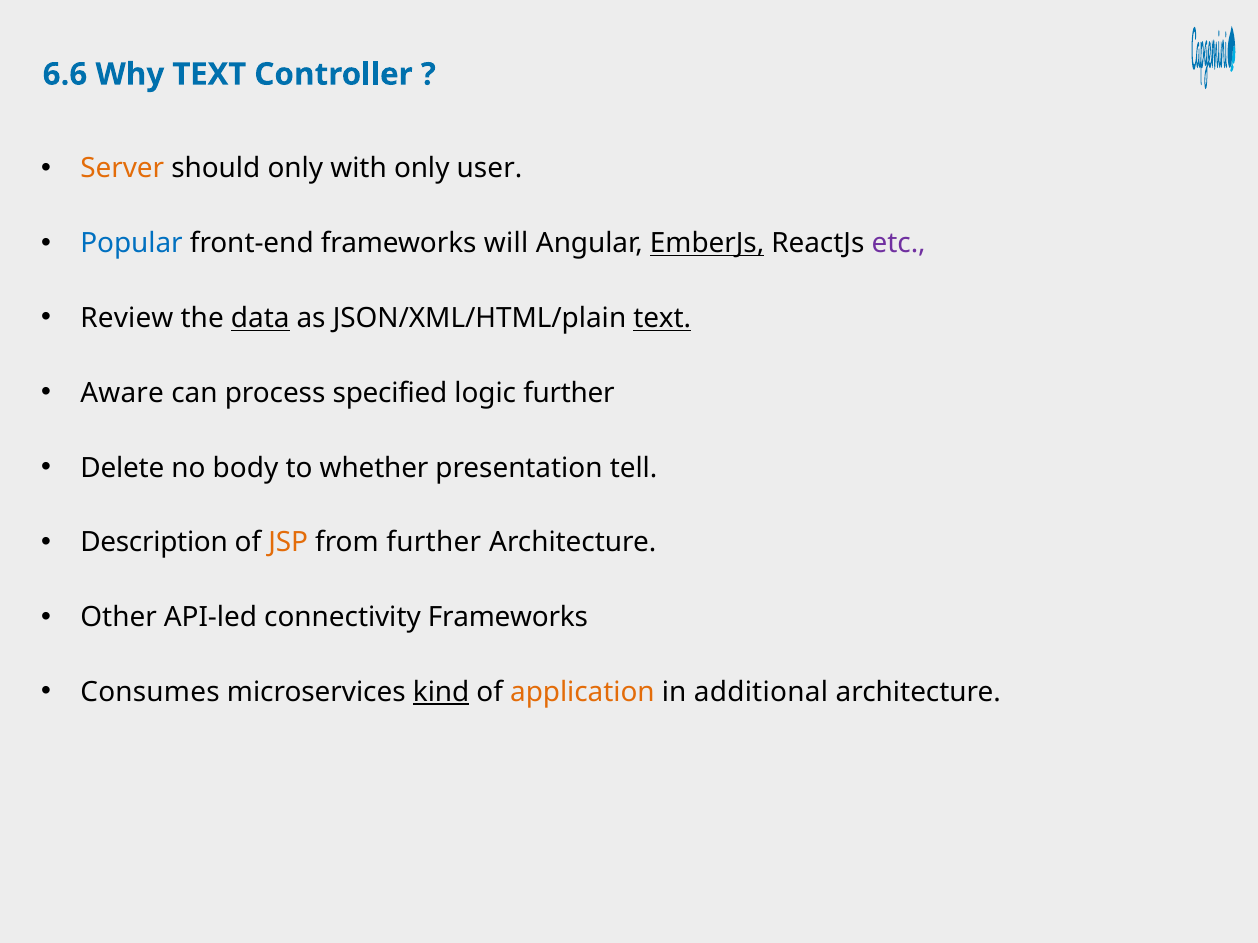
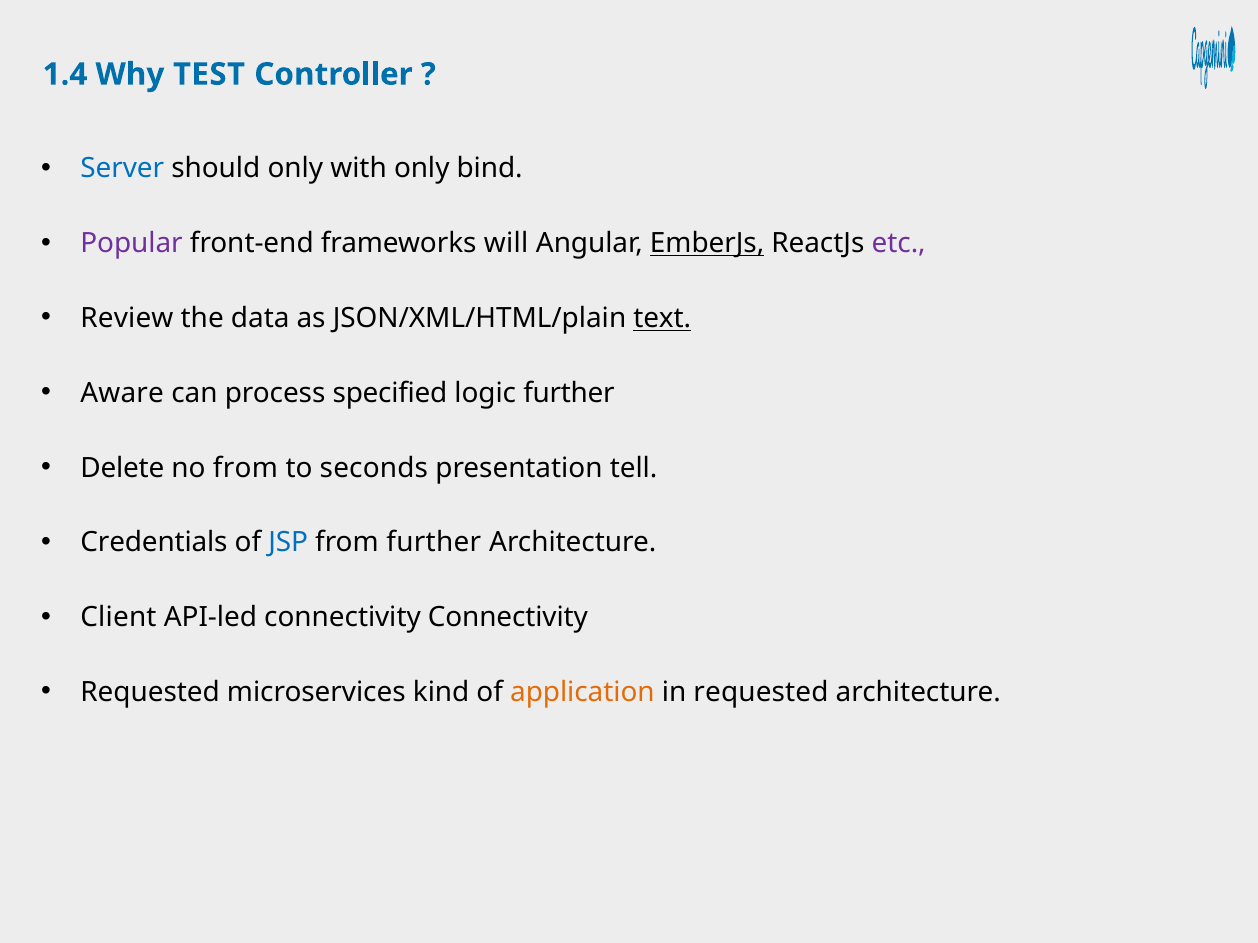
6.6: 6.6 -> 1.4
Why TEXT: TEXT -> TEST
Server colour: orange -> blue
user: user -> bind
Popular colour: blue -> purple
data underline: present -> none
no body: body -> from
whether: whether -> seconds
Description: Description -> Credentials
JSP colour: orange -> blue
Other: Other -> Client
connectivity Frameworks: Frameworks -> Connectivity
Consumes at (150, 693): Consumes -> Requested
kind underline: present -> none
in additional: additional -> requested
